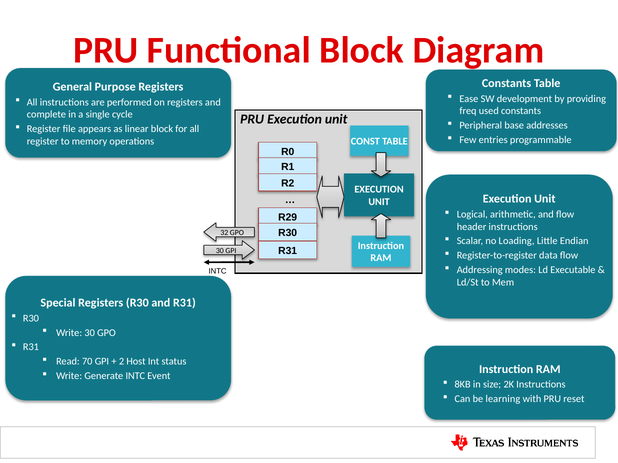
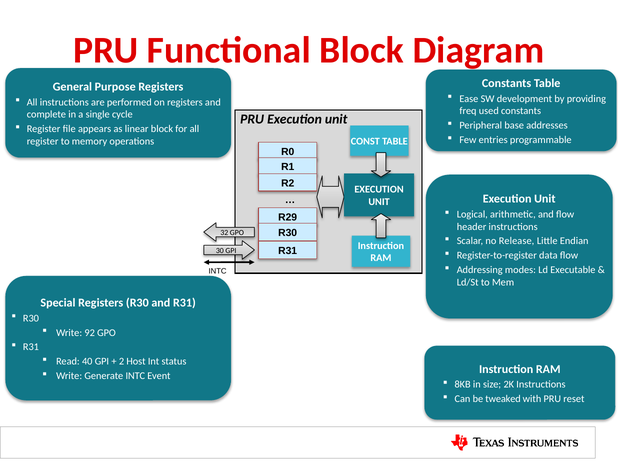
Loading: Loading -> Release
Write 30: 30 -> 92
70: 70 -> 40
learning: learning -> tweaked
